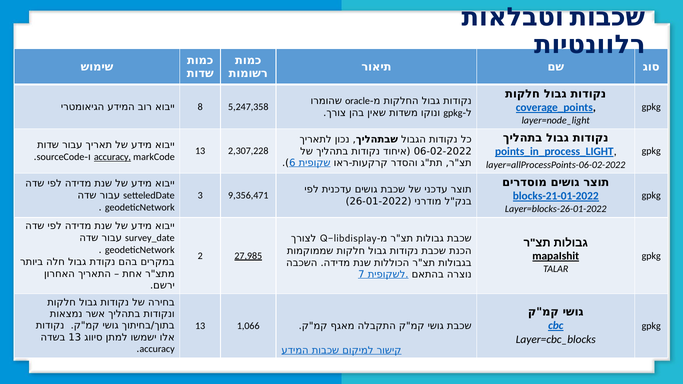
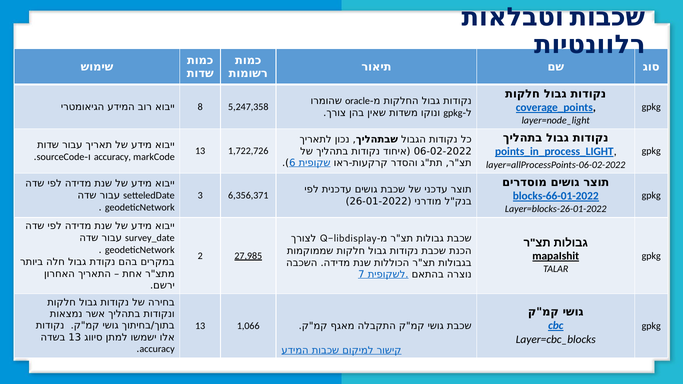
2,307,228: 2,307,228 -> 1,722,726
accuracy at (112, 157) underline: present -> none
blocks-21-01-2022: blocks-21-01-2022 -> blocks-66-01-2022
9,356,471: 9,356,471 -> 6,356,371
